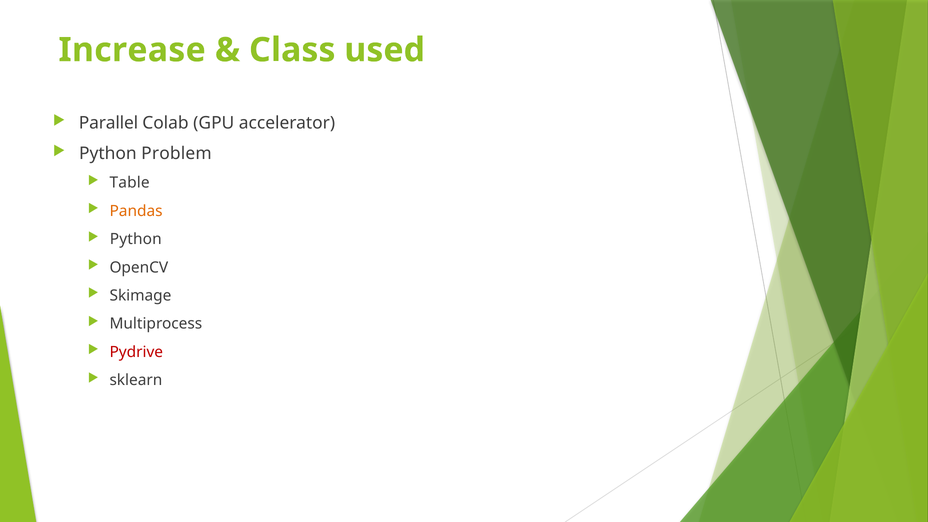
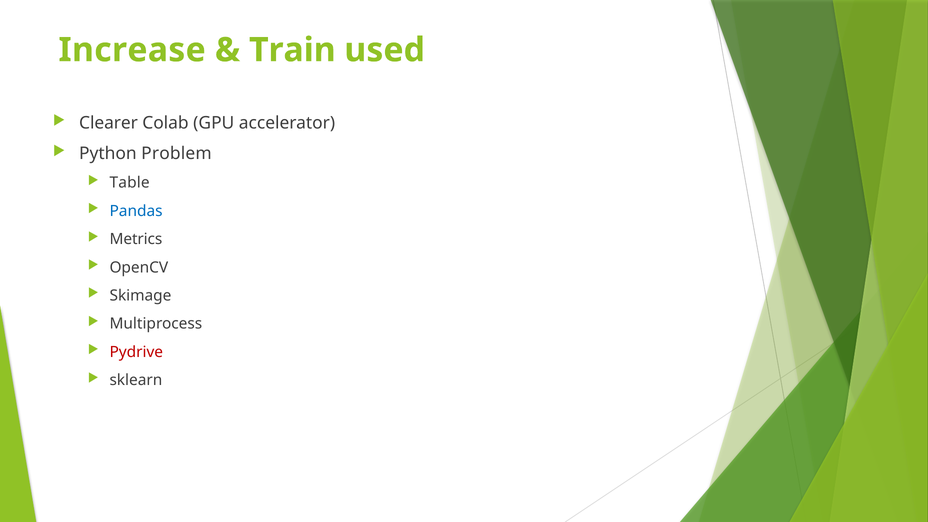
Class: Class -> Train
Parallel: Parallel -> Clearer
Pandas colour: orange -> blue
Python at (136, 239): Python -> Metrics
